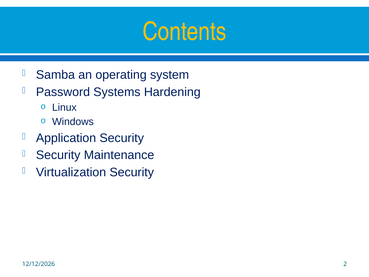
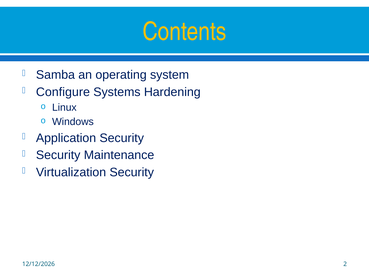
Password: Password -> Configure
